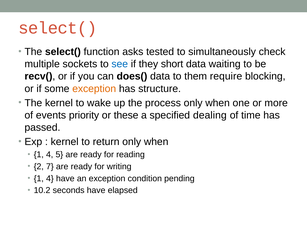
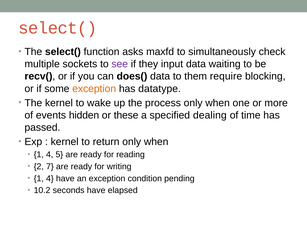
tested: tested -> maxfd
see colour: blue -> purple
short: short -> input
structure: structure -> datatype
priority: priority -> hidden
